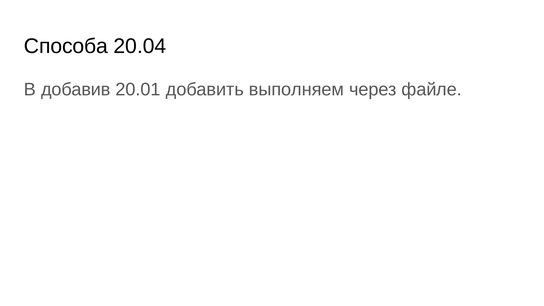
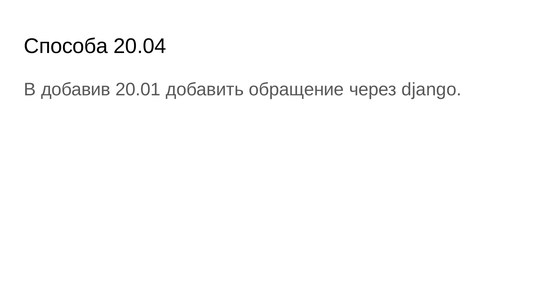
выполняем: выполняем -> обращение
файле: файле -> django
